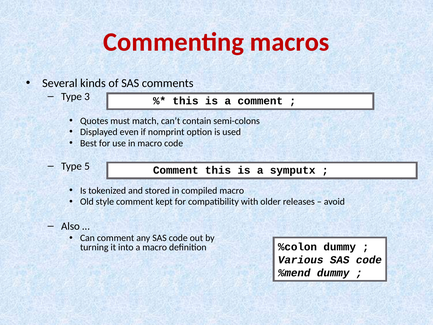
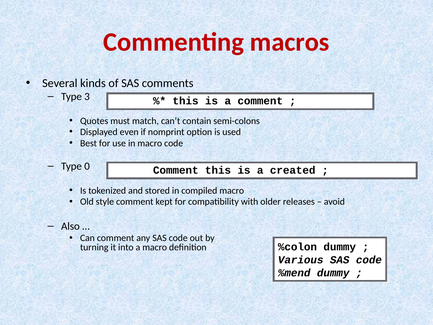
5: 5 -> 0
symputx: symputx -> created
